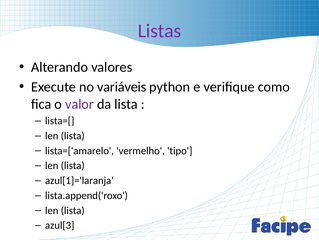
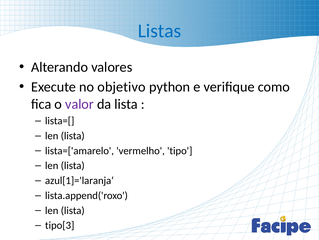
Listas colour: purple -> blue
variáveis: variáveis -> objetivo
azul[3: azul[3 -> tipo[3
